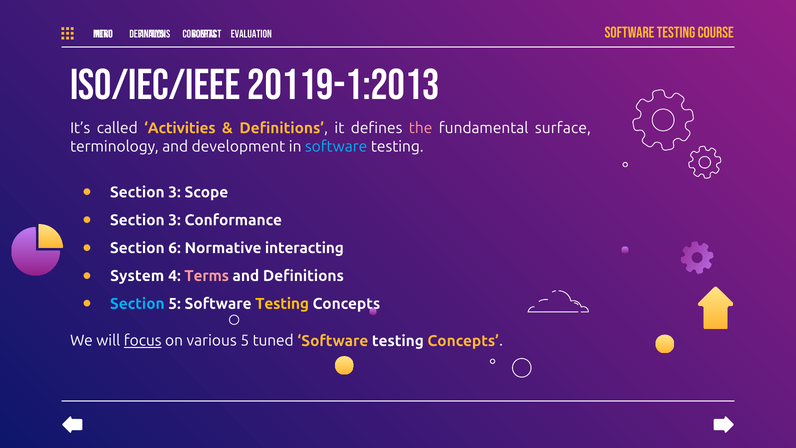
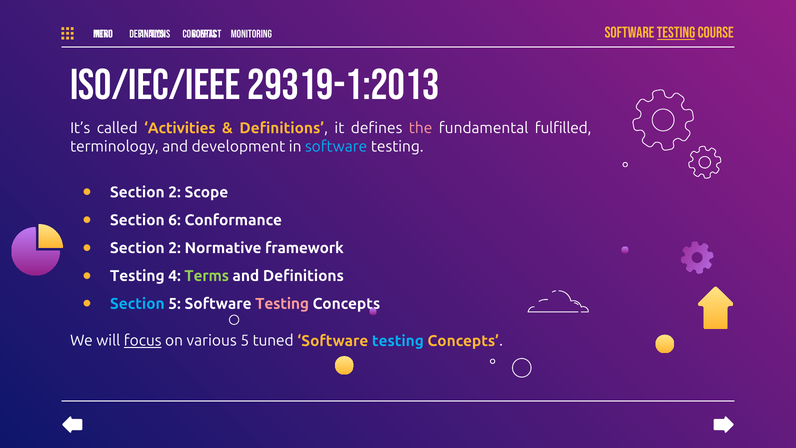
Evaluation: Evaluation -> Monitoring
testing at (676, 33) underline: none -> present
20119-1:2013: 20119-1:2013 -> 29319-1:2013
surface: surface -> fulfilled
3 at (175, 192): 3 -> 2
3 at (175, 220): 3 -> 6
6 at (175, 248): 6 -> 2
interacting: interacting -> framework
System at (137, 276): System -> Testing
Terms colour: pink -> light green
Testing at (282, 304) colour: yellow -> pink
testing at (398, 341) colour: white -> light blue
